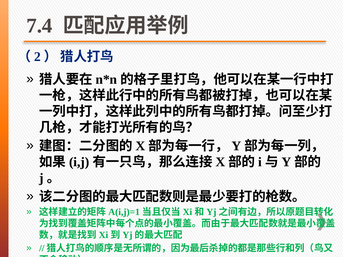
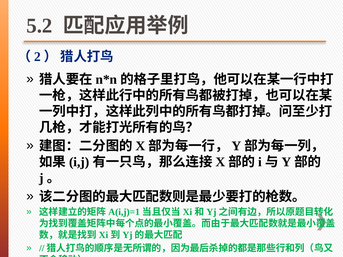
7.4: 7.4 -> 5.2
